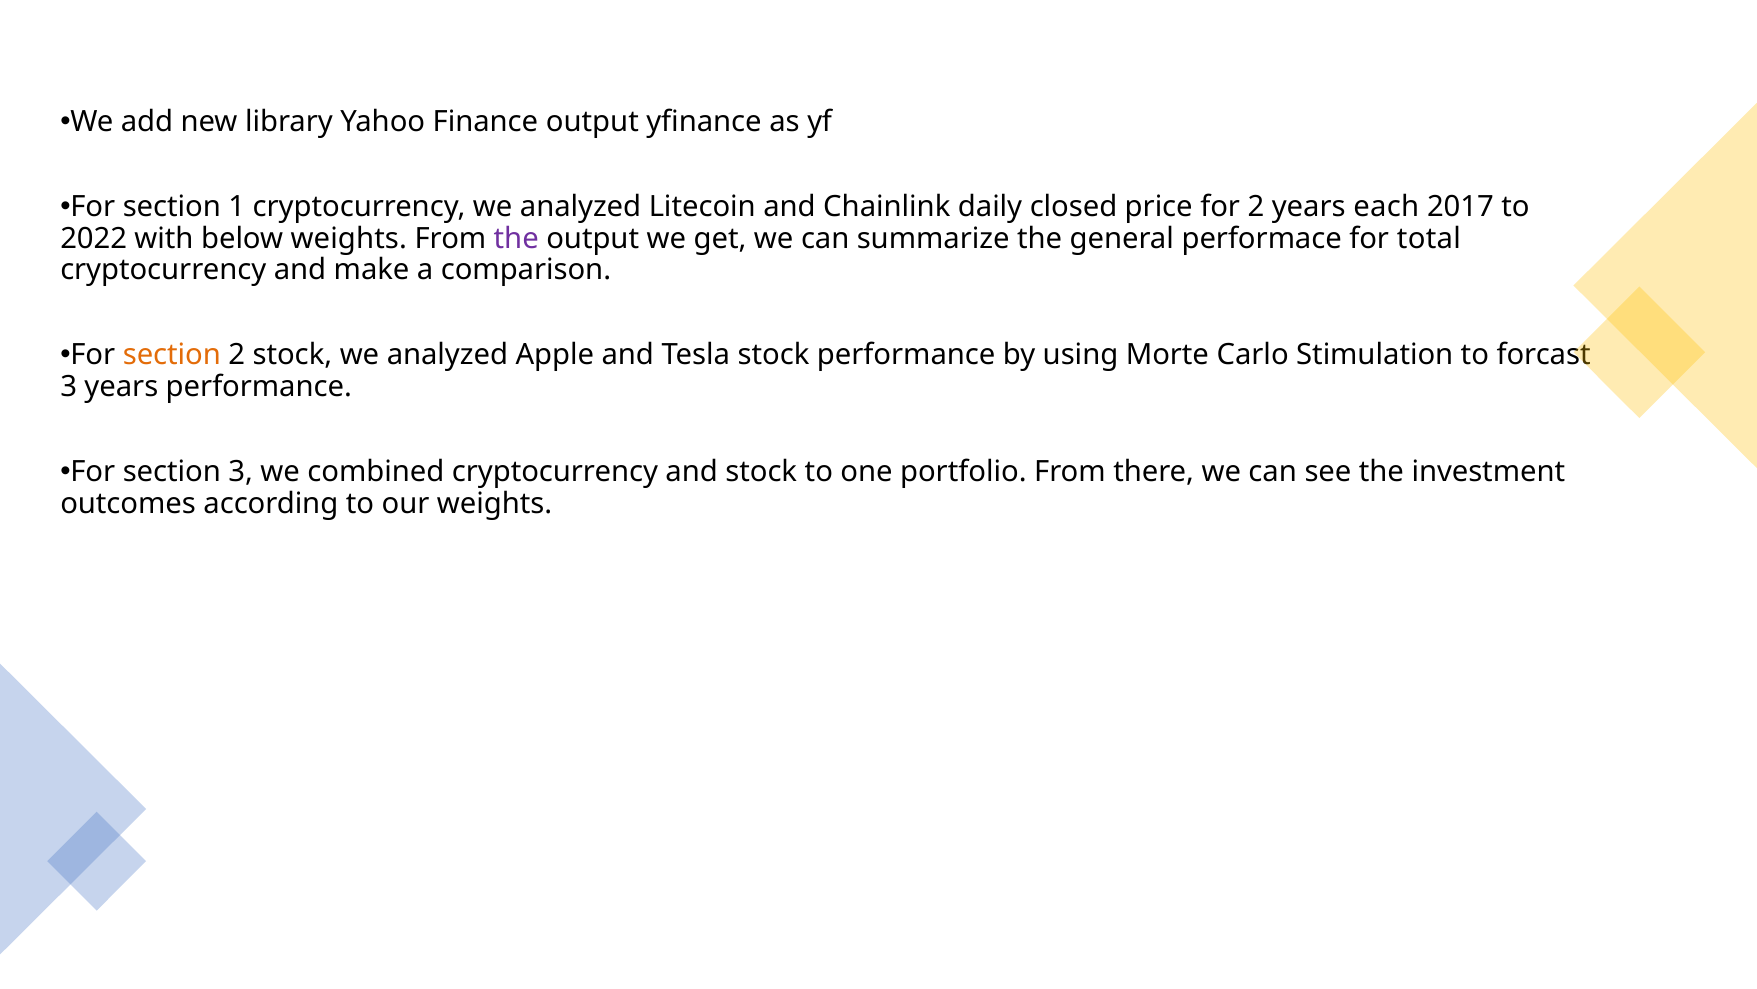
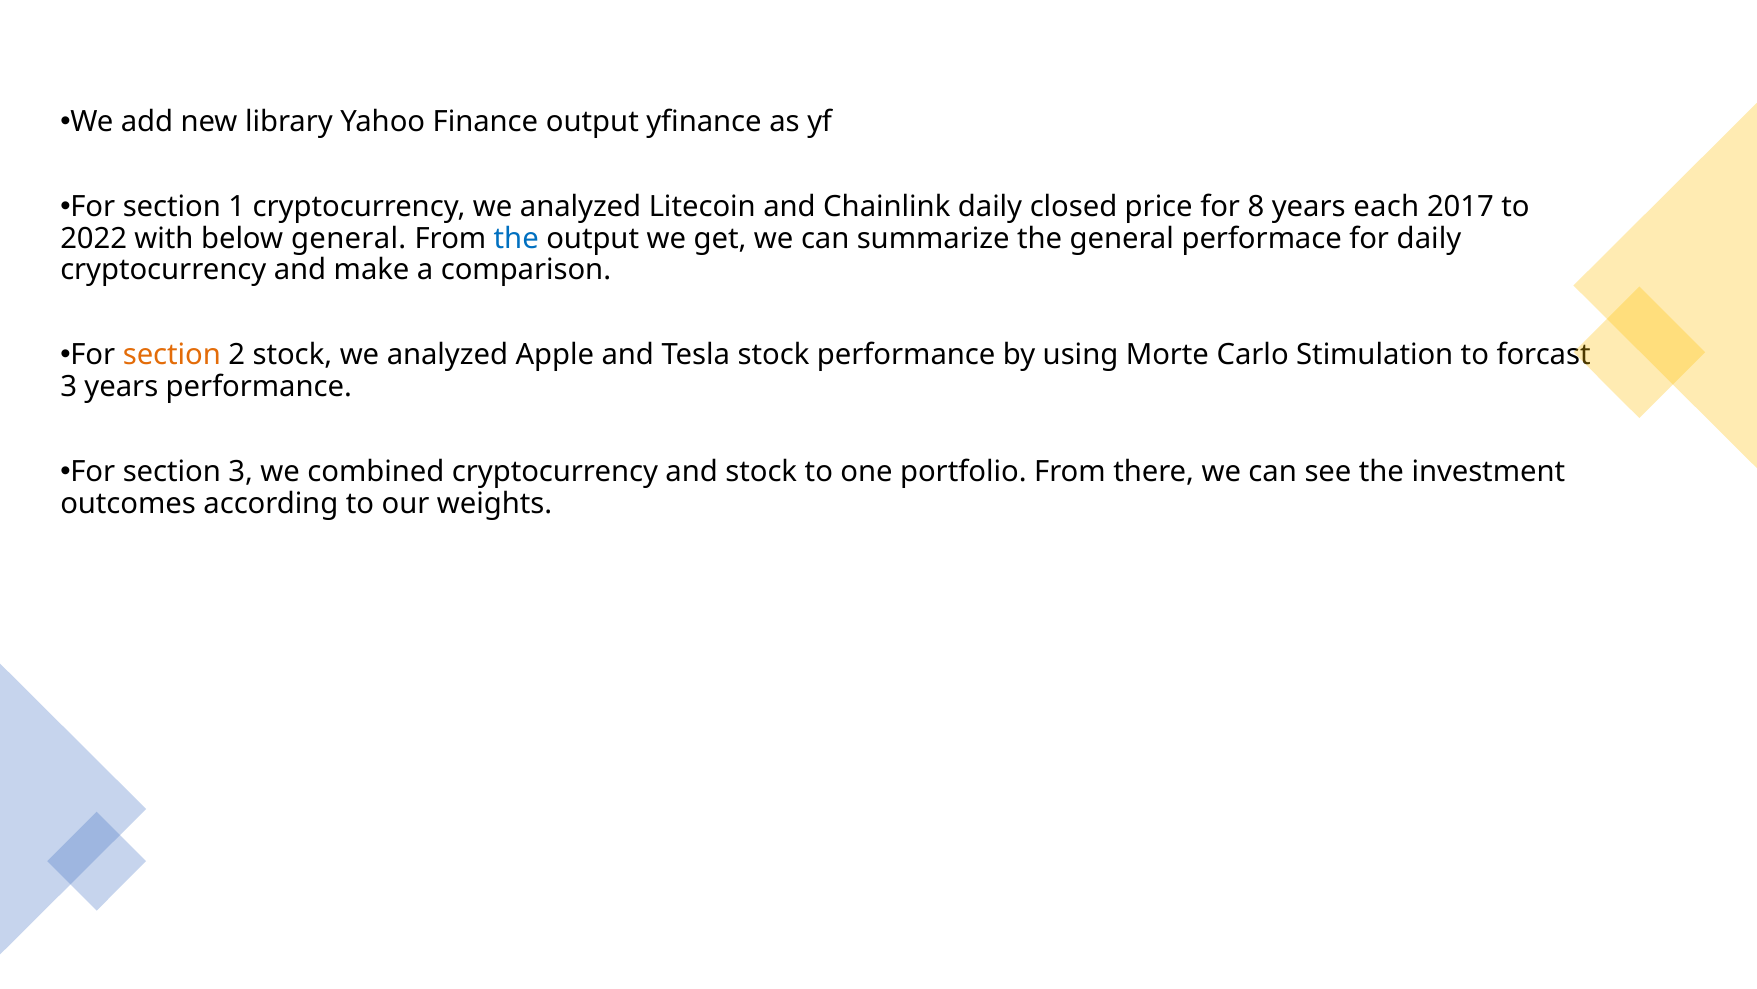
for 2: 2 -> 8
below weights: weights -> general
the at (516, 238) colour: purple -> blue
for total: total -> daily
